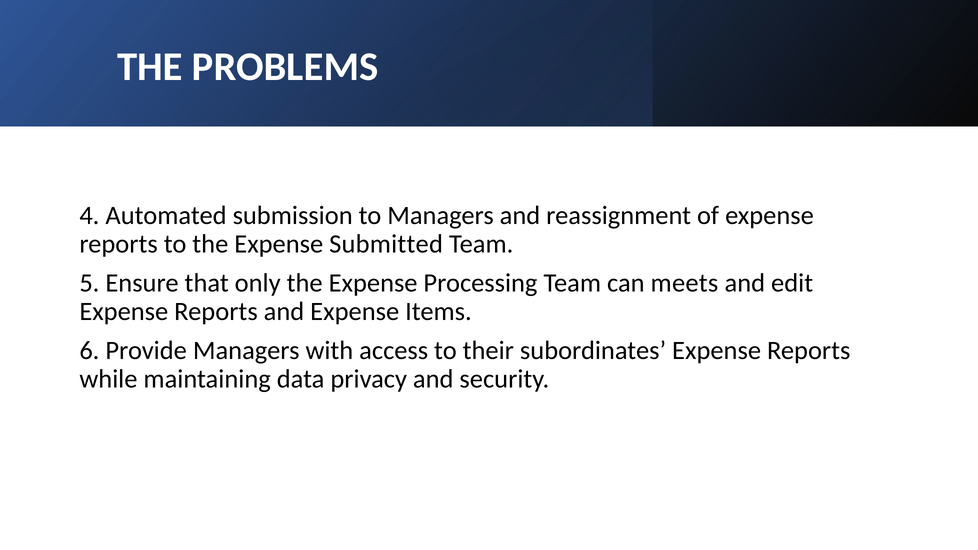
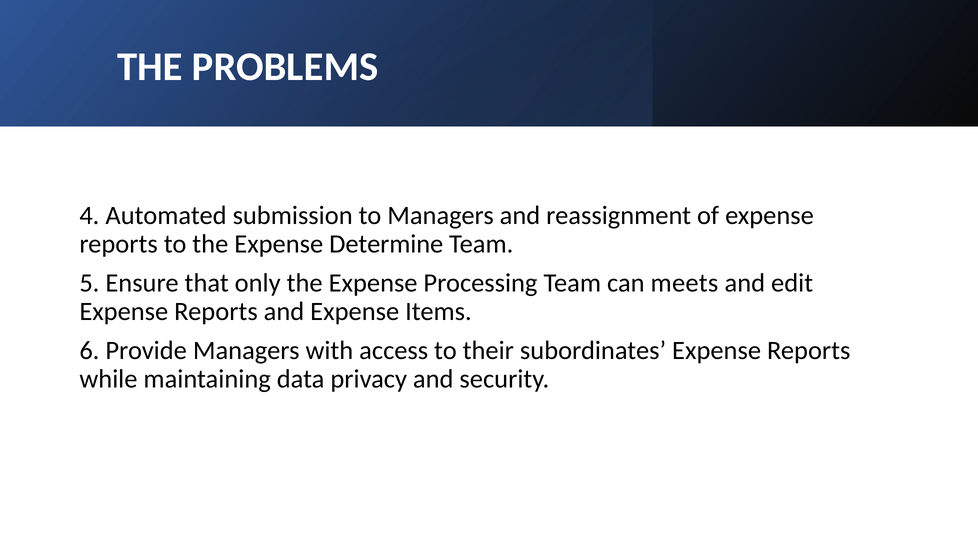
Submitted: Submitted -> Determine
